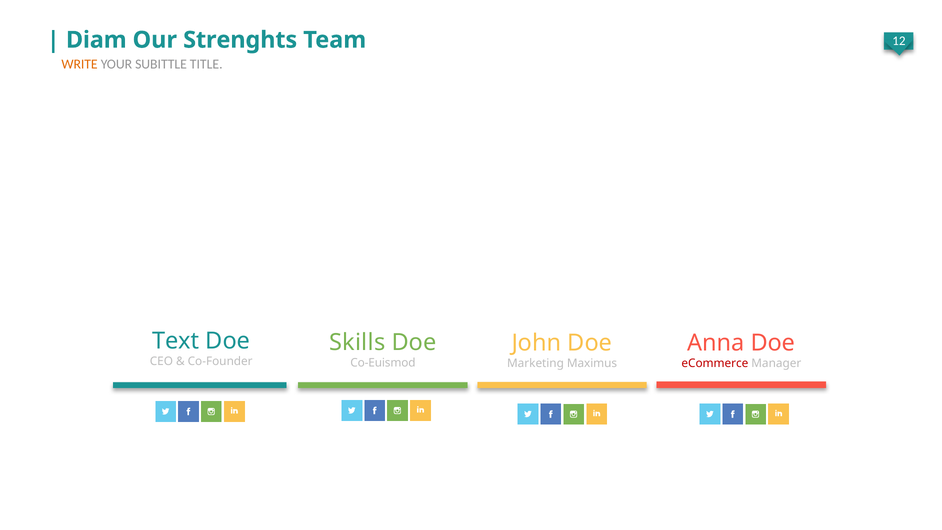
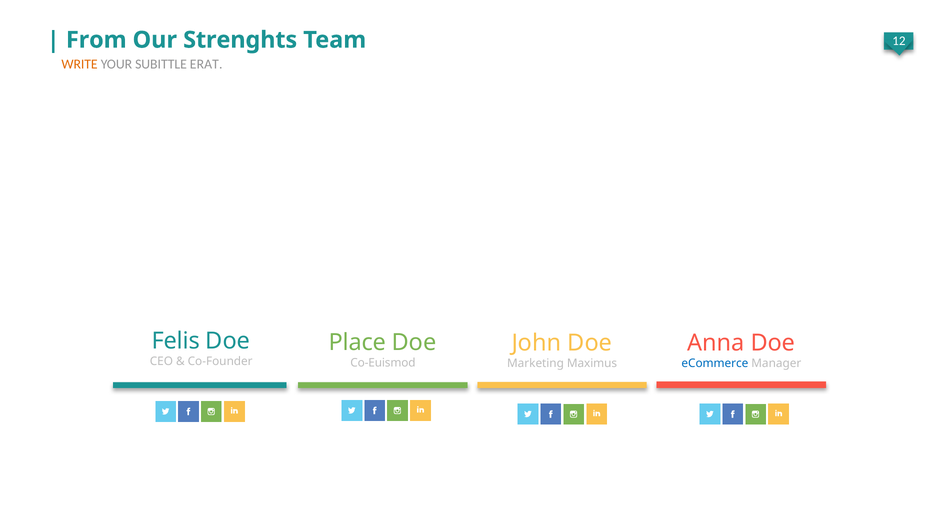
Diam: Diam -> From
TITLE: TITLE -> ERAT
Text: Text -> Felis
Skills: Skills -> Place
eCommerce colour: red -> blue
